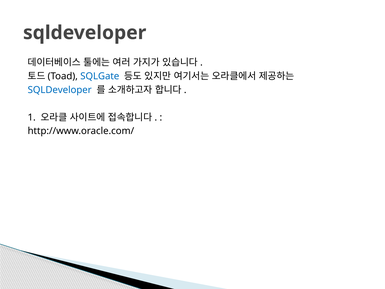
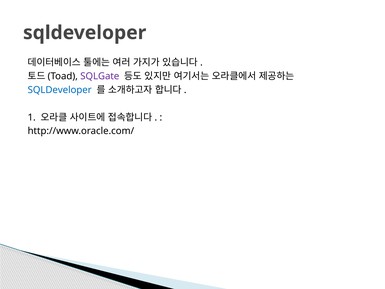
SQLGate colour: blue -> purple
